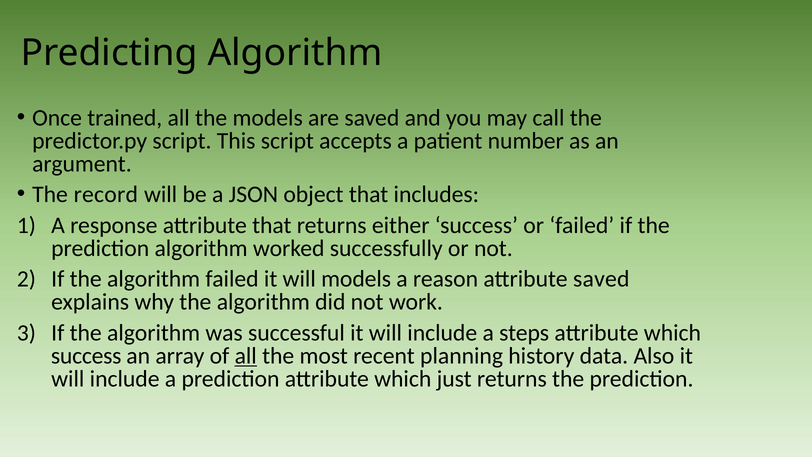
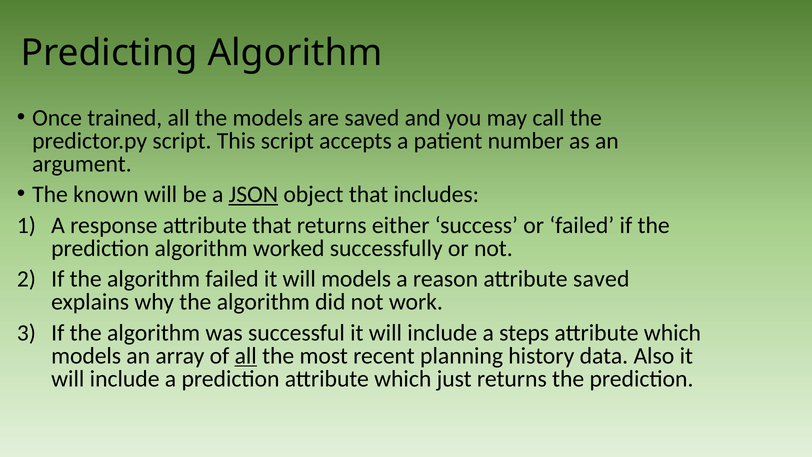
record: record -> known
JSON underline: none -> present
success at (86, 356): success -> models
